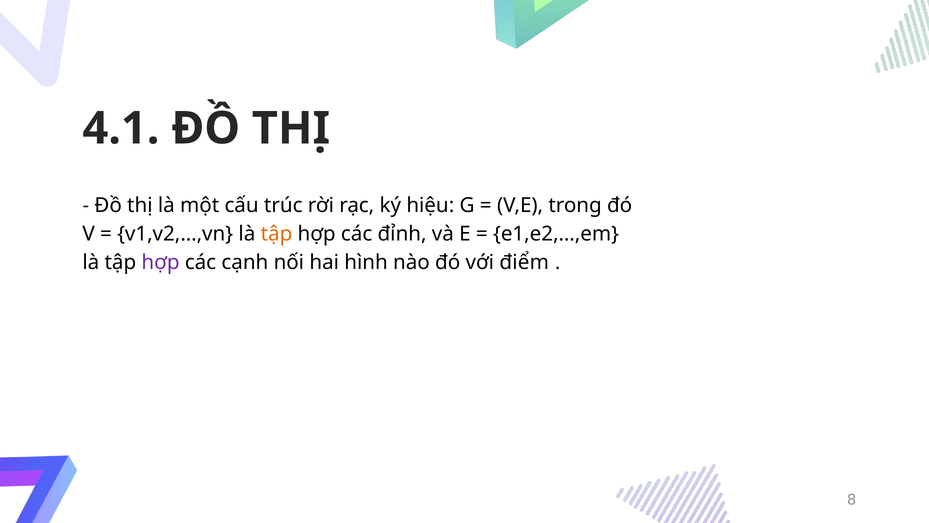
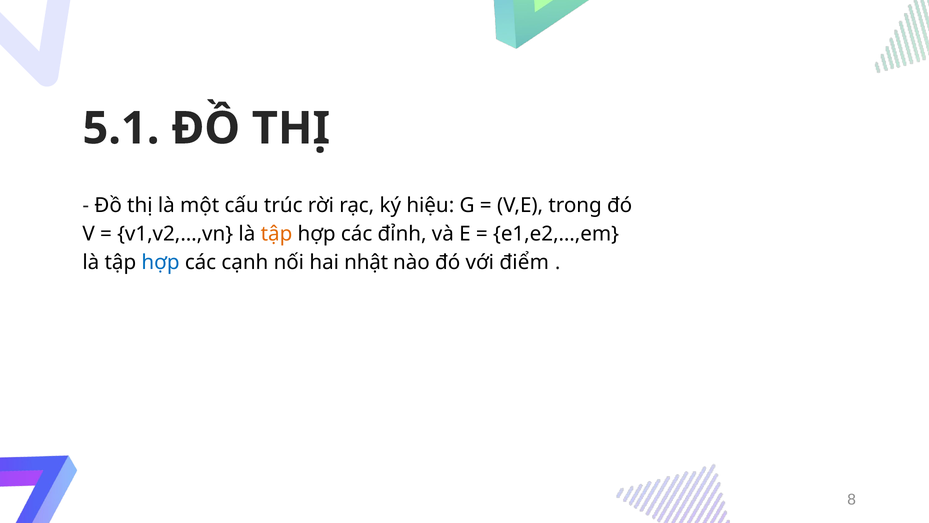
4.1: 4.1 -> 5.1
hợp at (161, 262) colour: purple -> blue
hình: hình -> nhật
